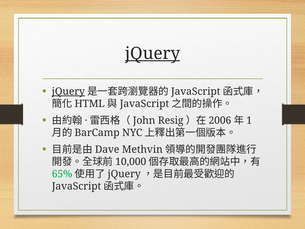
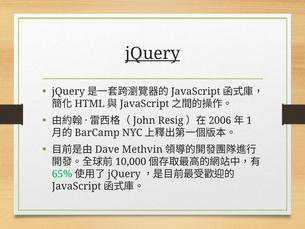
jQuery at (68, 91) underline: present -> none
